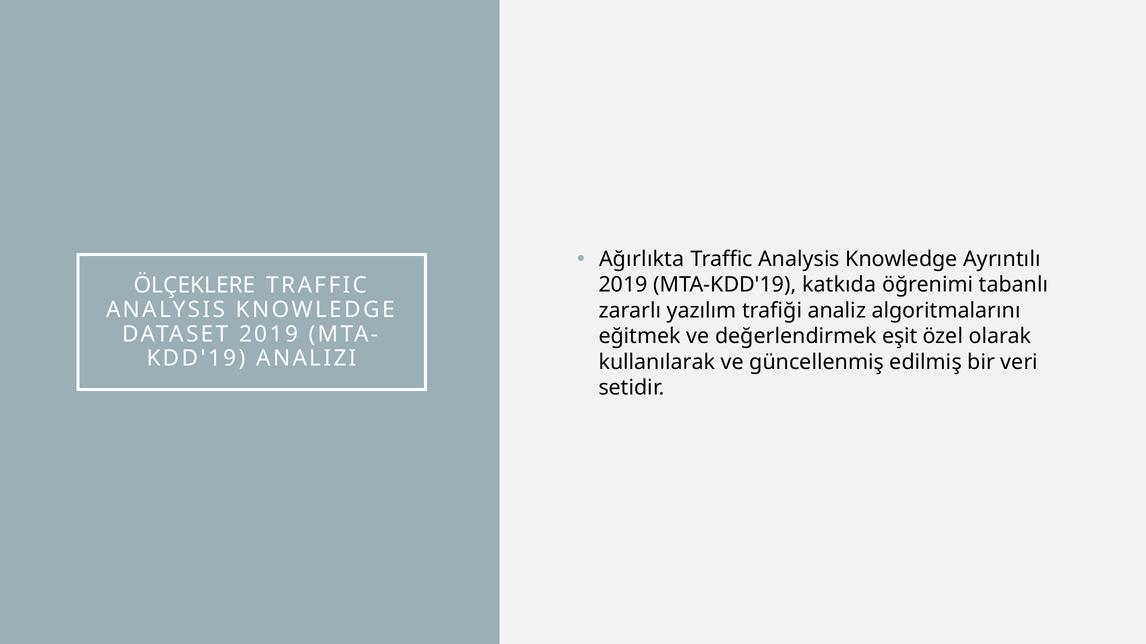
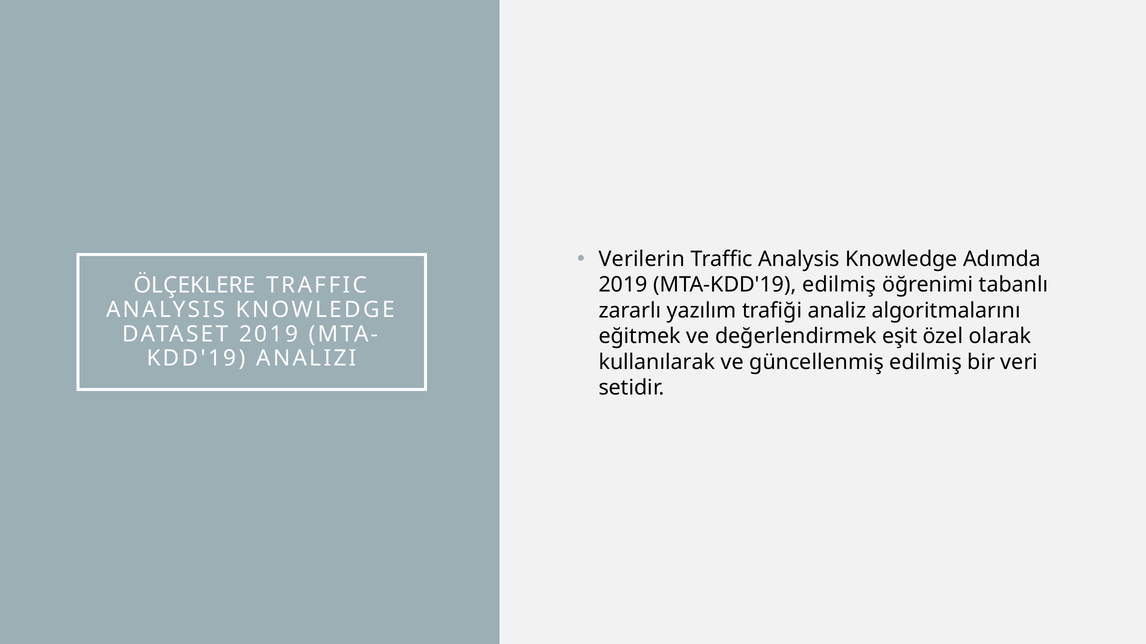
Ağırlıkta: Ağırlıkta -> Verilerin
Ayrıntılı: Ayrıntılı -> Adımda
MTA-KDD'19 katkıda: katkıda -> edilmiş
